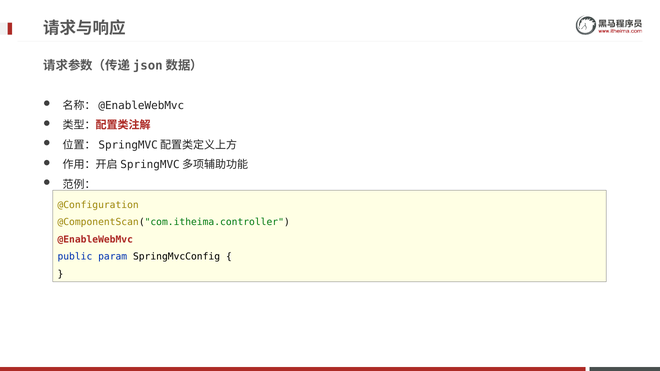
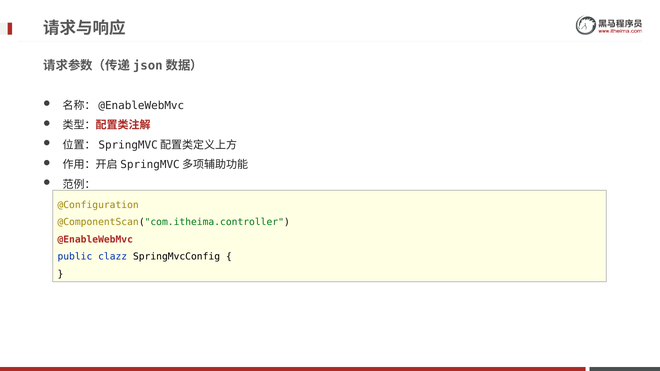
param: param -> clazz
